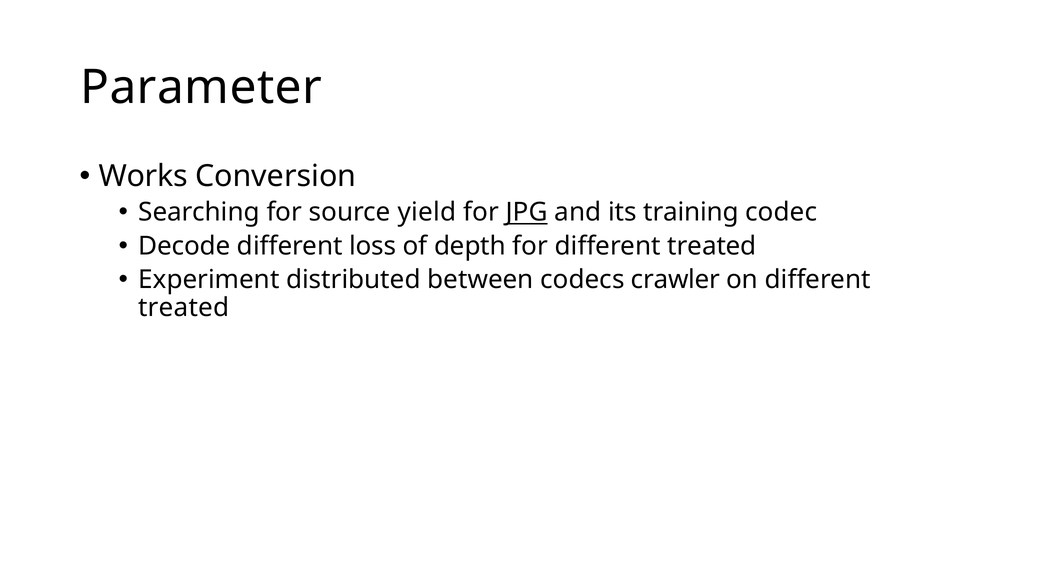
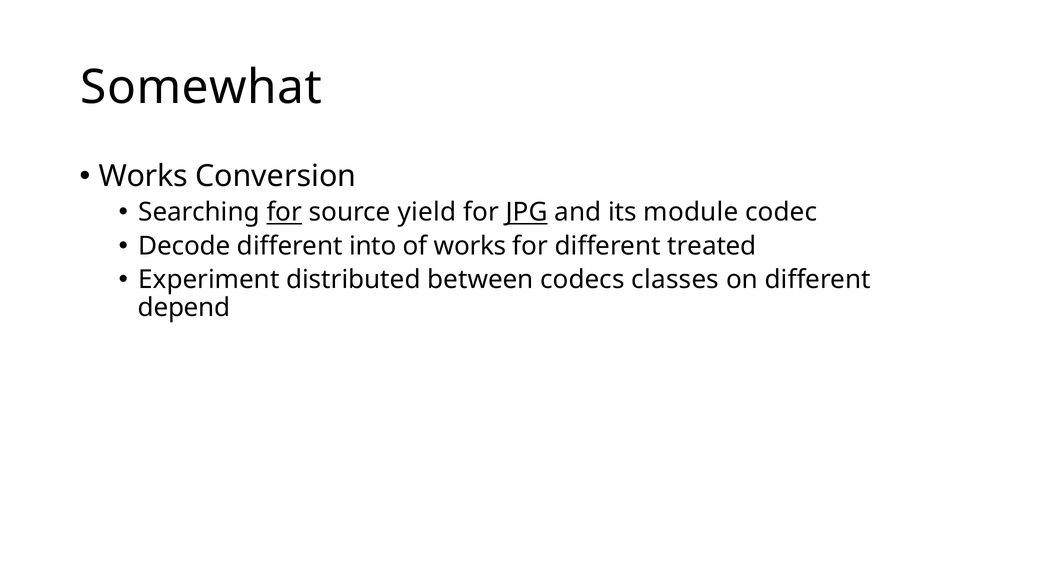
Parameter: Parameter -> Somewhat
for at (284, 212) underline: none -> present
training: training -> module
loss: loss -> into
of depth: depth -> works
crawler: crawler -> classes
treated at (184, 308): treated -> depend
